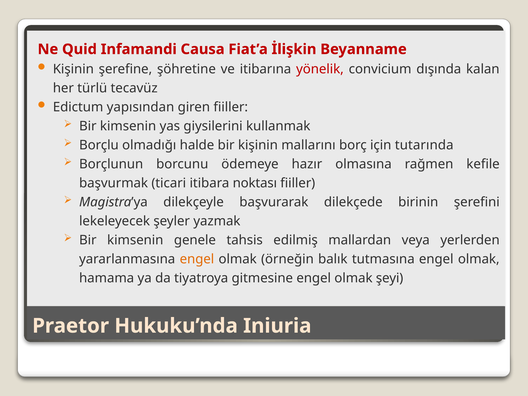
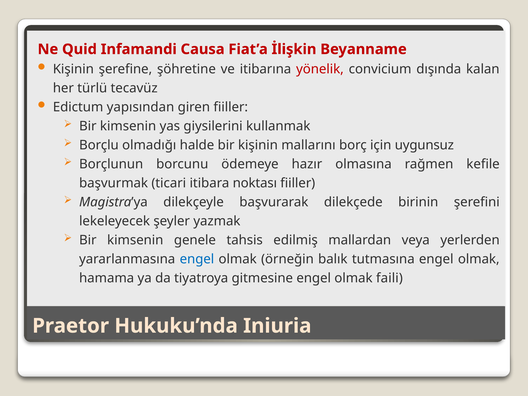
tutarında: tutarında -> uygunsuz
engel at (197, 259) colour: orange -> blue
şeyi: şeyi -> faili
